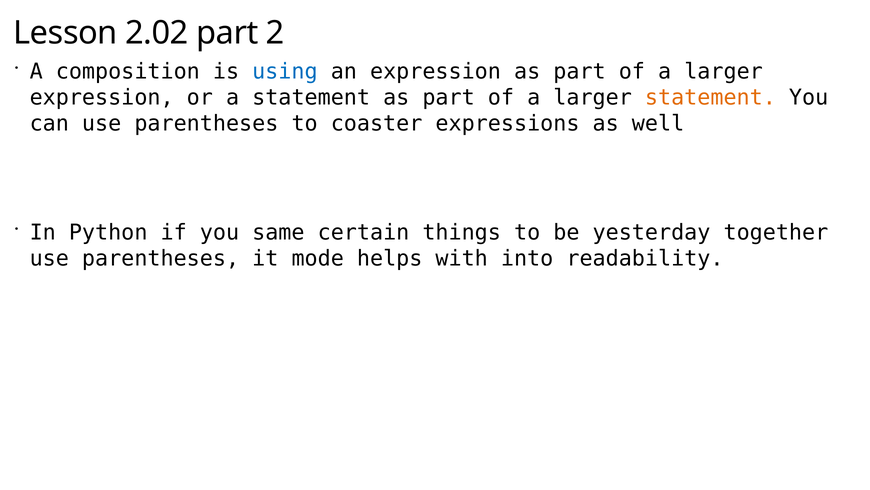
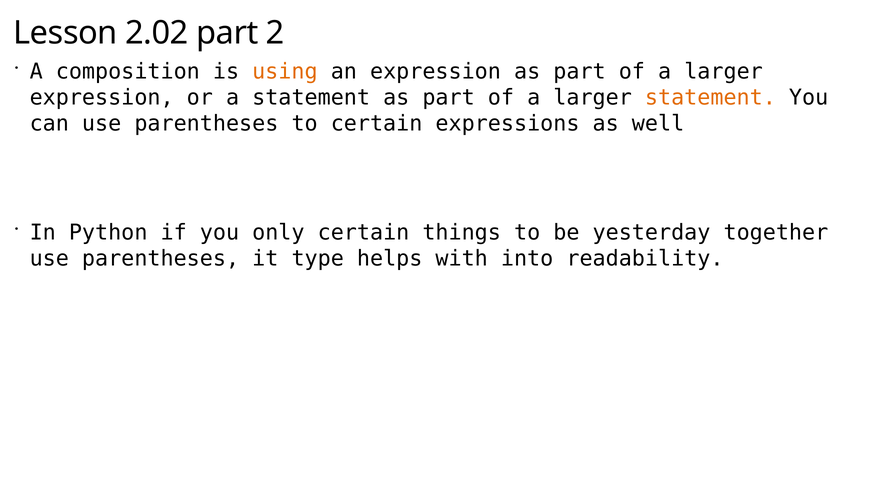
using colour: blue -> orange
to coaster: coaster -> certain
same: same -> only
mode: mode -> type
